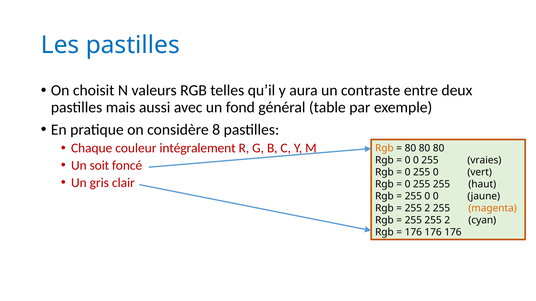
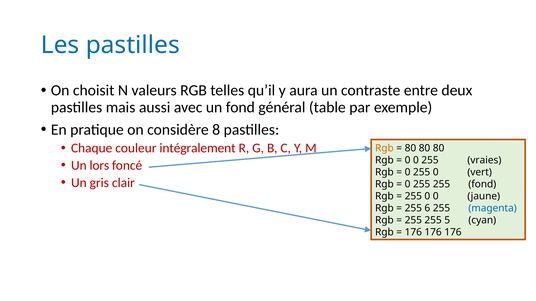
soit: soit -> lors
255 haut: haut -> fond
2 at (427, 209): 2 -> 6
magenta colour: orange -> blue
255 255 2: 2 -> 5
